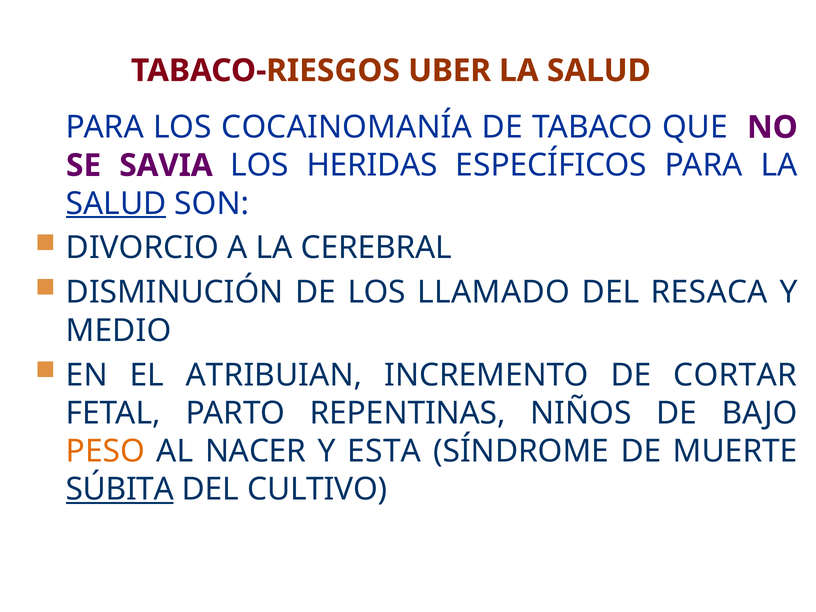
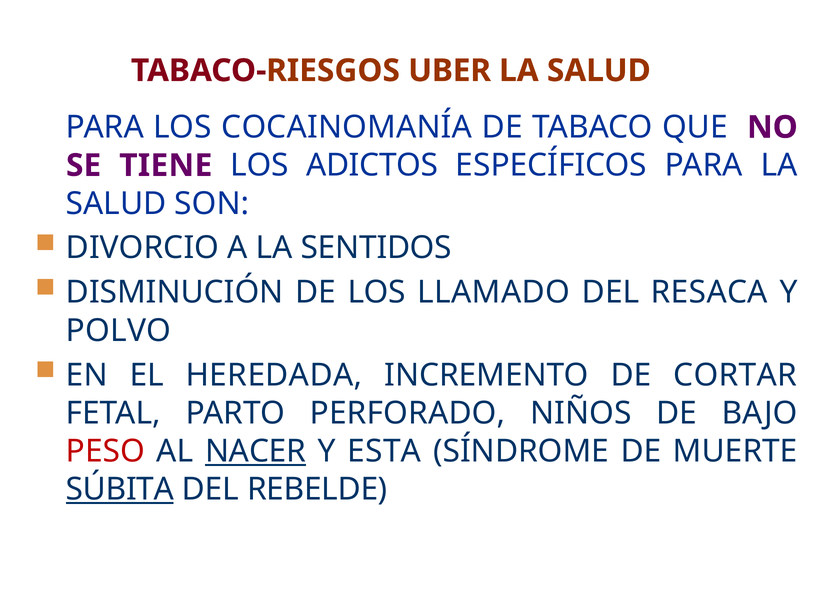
SAVIA: SAVIA -> TIENE
HERIDAS: HERIDAS -> ADICTOS
SALUD at (116, 204) underline: present -> none
CEREBRAL: CEREBRAL -> SENTIDOS
MEDIO: MEDIO -> POLVO
ATRIBUIAN: ATRIBUIAN -> HEREDADA
REPENTINAS: REPENTINAS -> PERFORADO
PESO colour: orange -> red
NACER underline: none -> present
CULTIVO: CULTIVO -> REBELDE
